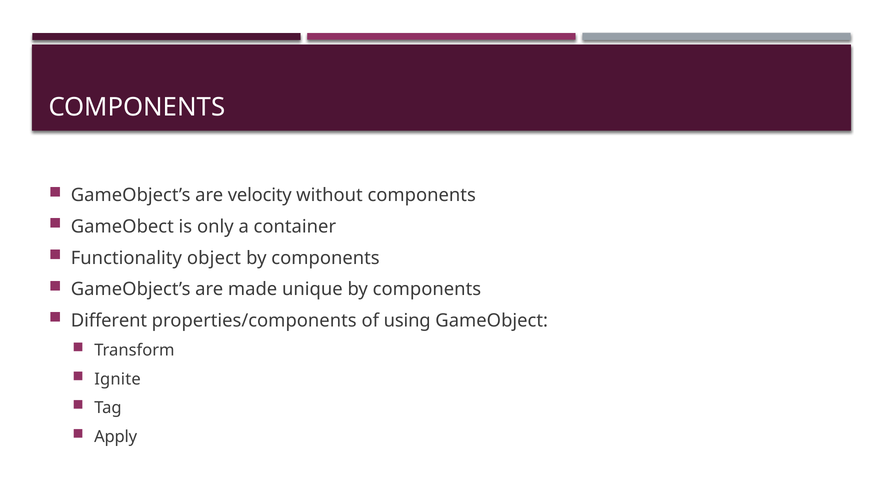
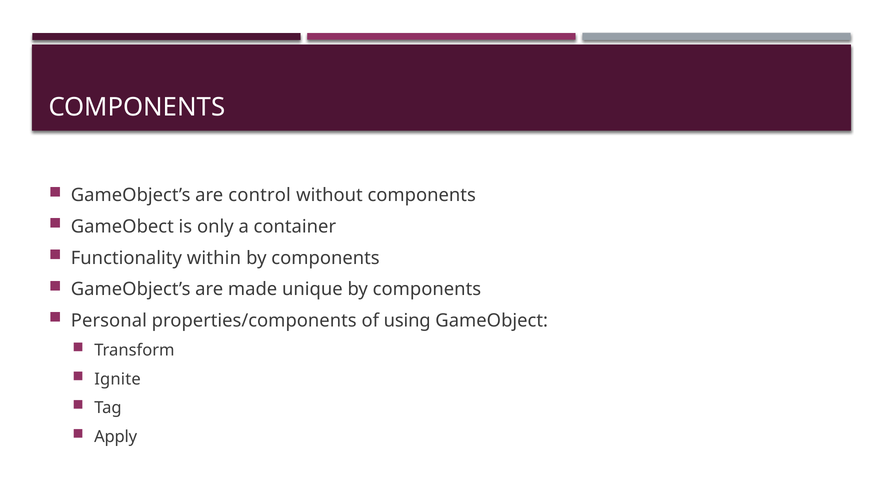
velocity: velocity -> control
object: object -> within
Different: Different -> Personal
